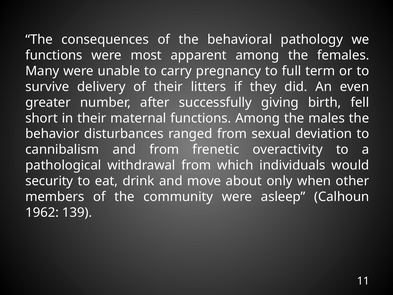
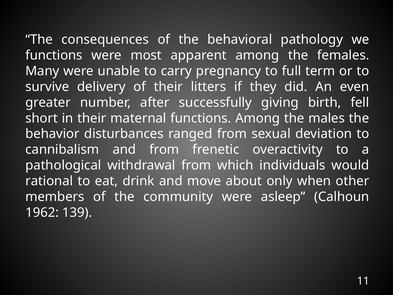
security: security -> rational
